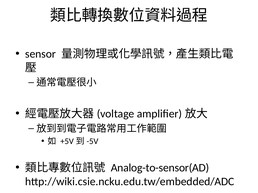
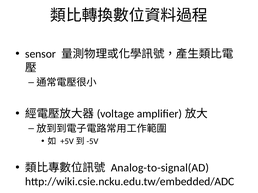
Analog-to-sensor(AD: Analog-to-sensor(AD -> Analog-to-signal(AD
